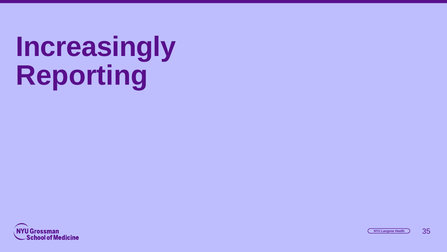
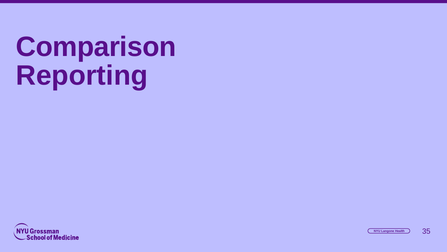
Increasingly: Increasingly -> Comparison
